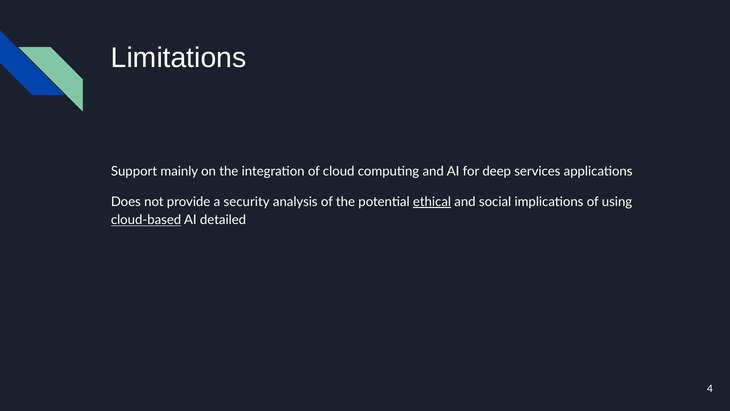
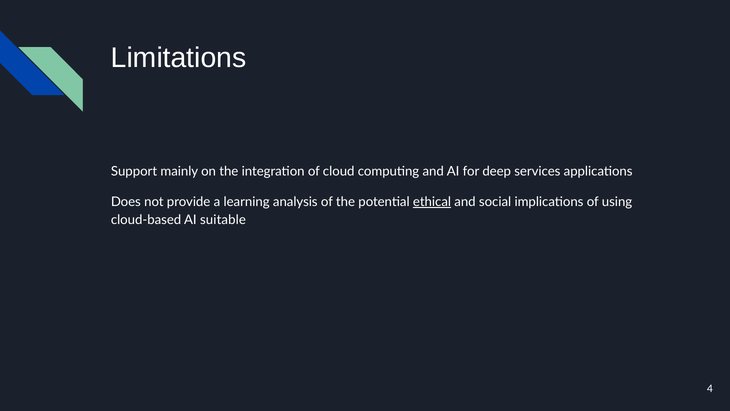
security: security -> learning
cloud-based underline: present -> none
detailed: detailed -> suitable
